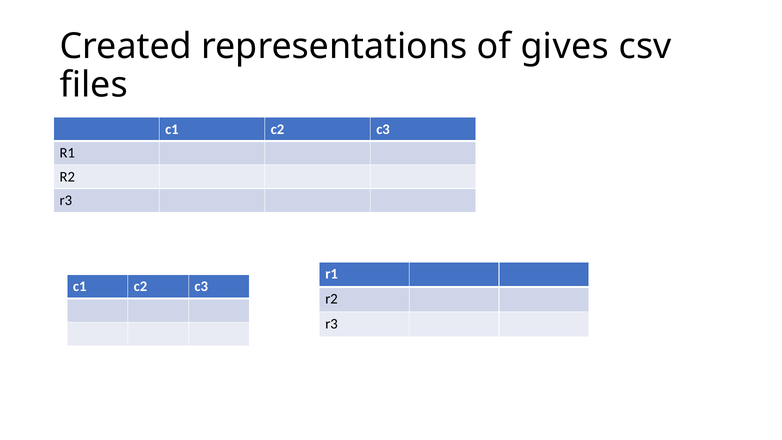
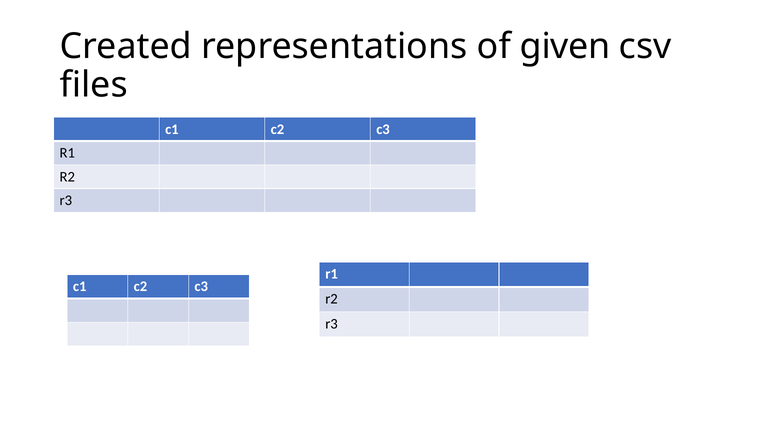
gives: gives -> given
